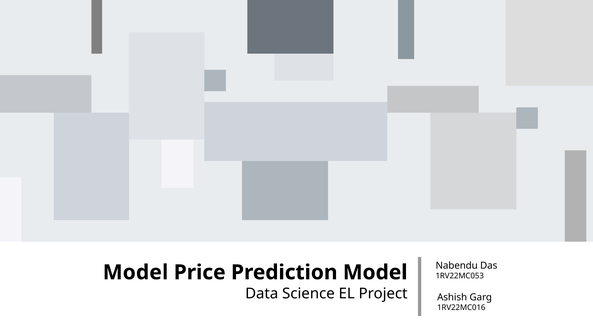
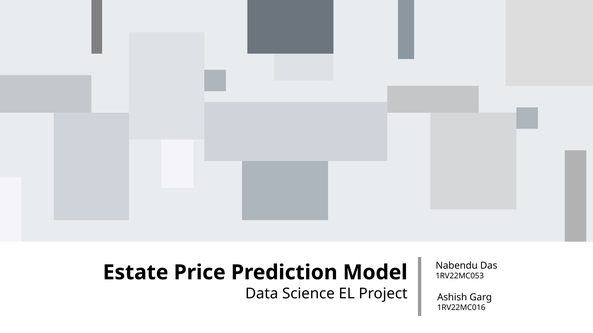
Model at (136, 273): Model -> Estate
